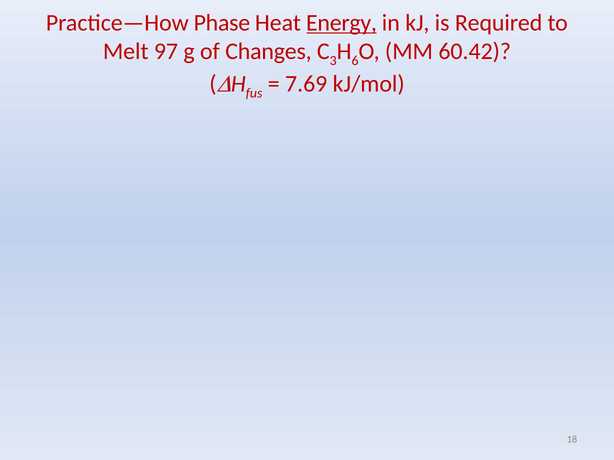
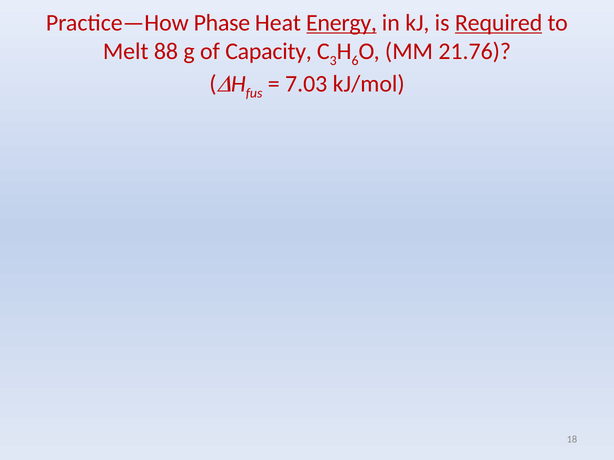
Required underline: none -> present
97: 97 -> 88
Changes: Changes -> Capacity
60.42: 60.42 -> 21.76
7.69: 7.69 -> 7.03
